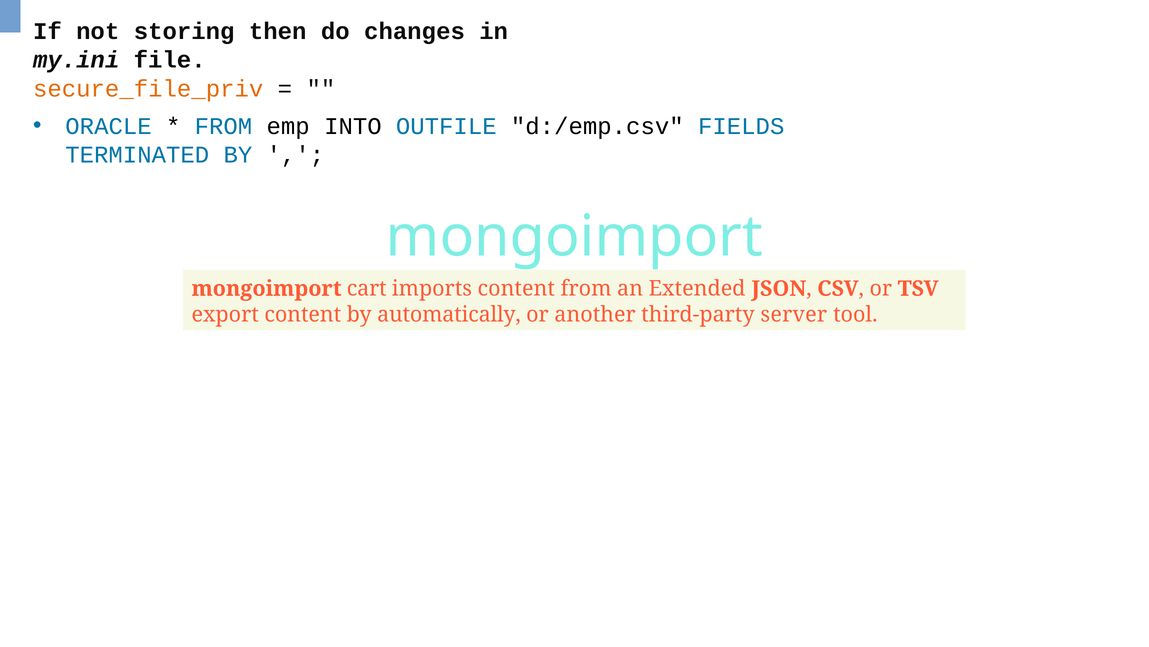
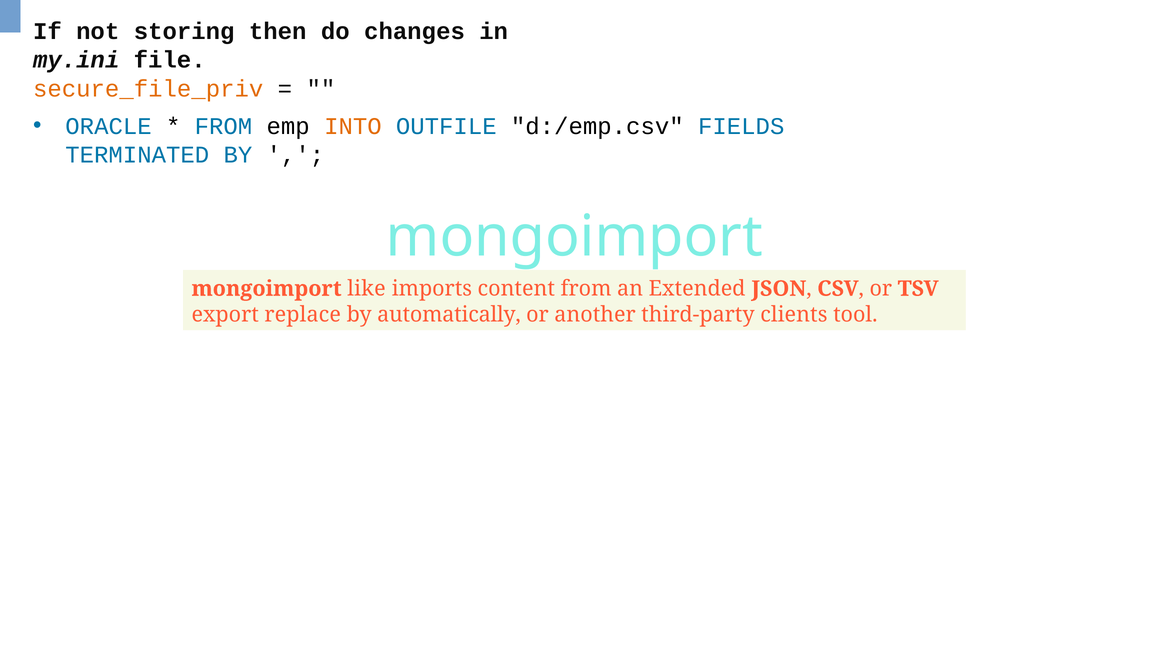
INTO colour: black -> orange
cart: cart -> like
export content: content -> replace
server: server -> clients
